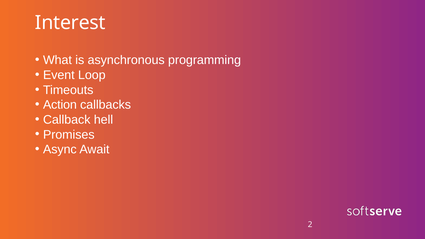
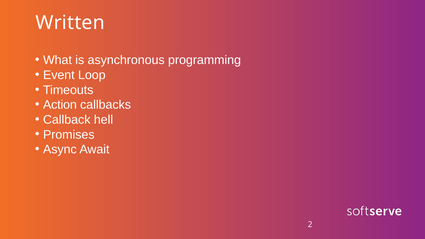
Interest: Interest -> Written
